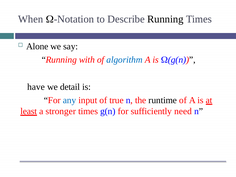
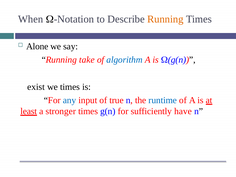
Running at (165, 19) colour: black -> orange
with: with -> take
have: have -> exist
we detail: detail -> times
runtime colour: black -> blue
need: need -> have
